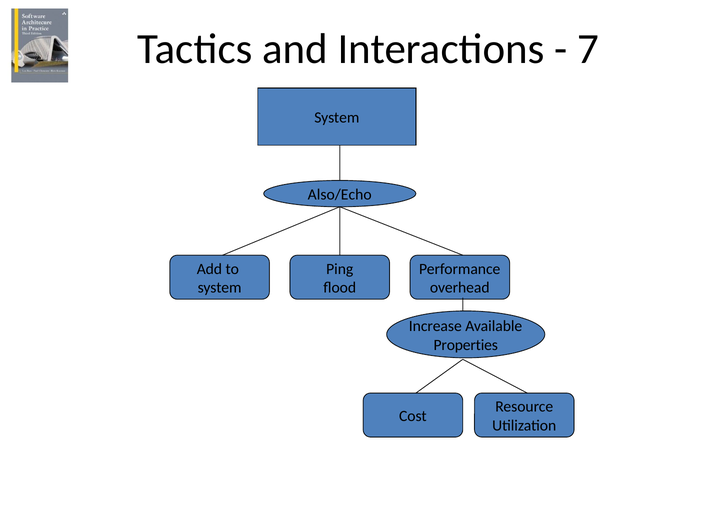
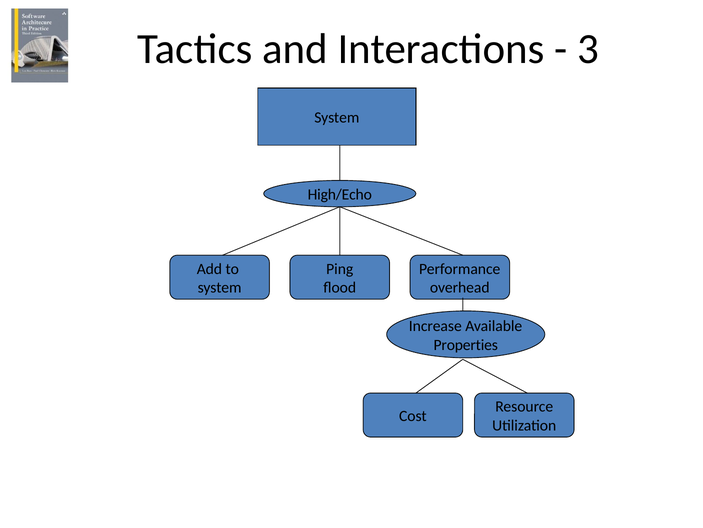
7: 7 -> 3
Also/Echo: Also/Echo -> High/Echo
